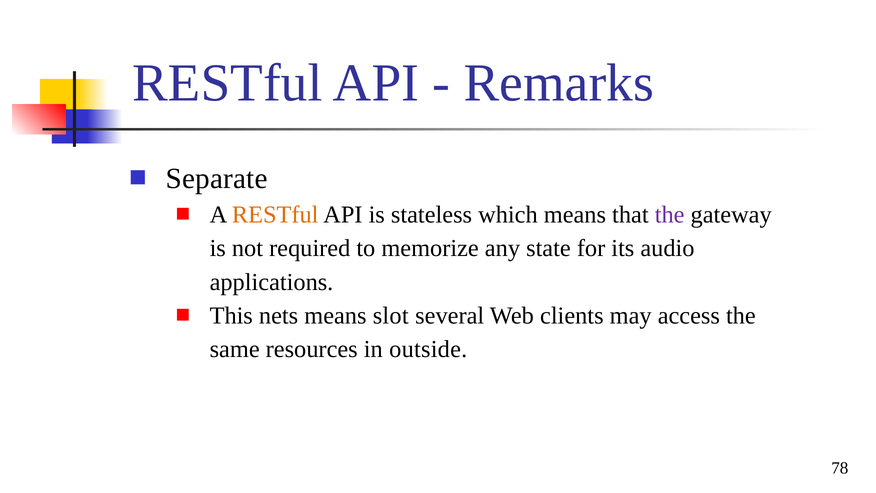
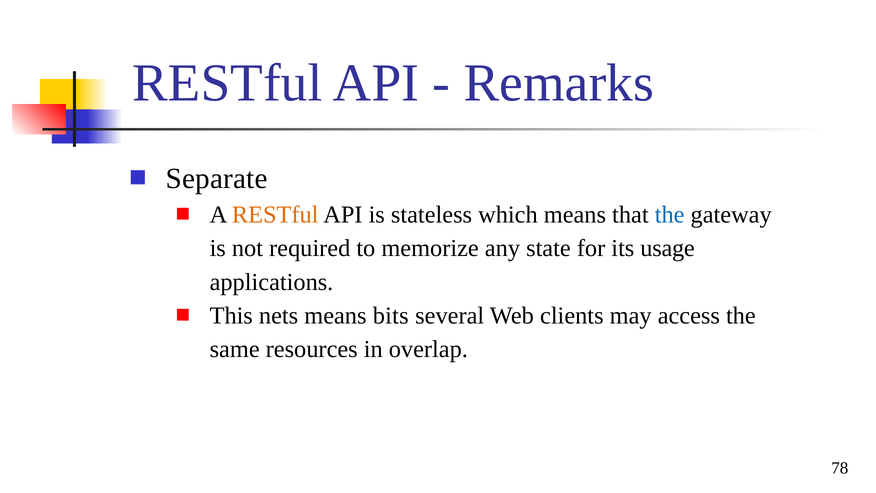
the at (670, 215) colour: purple -> blue
audio: audio -> usage
slot: slot -> bits
outside: outside -> overlap
